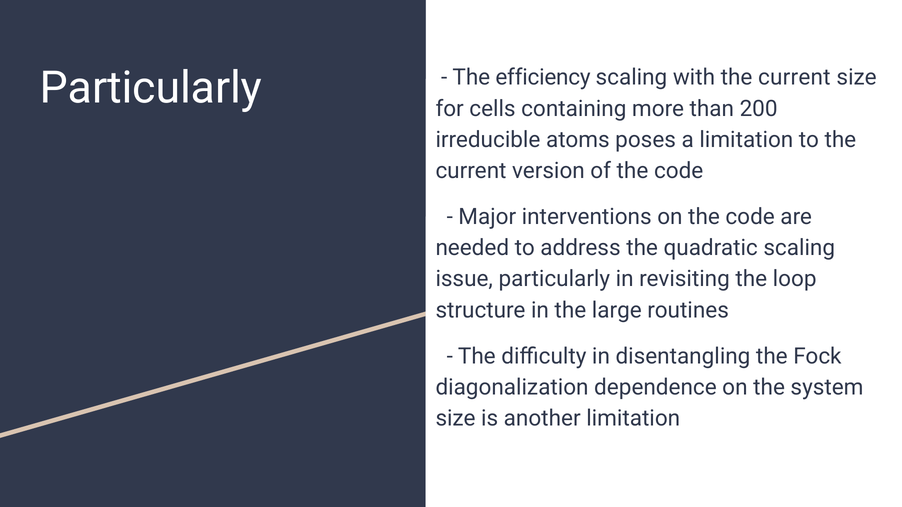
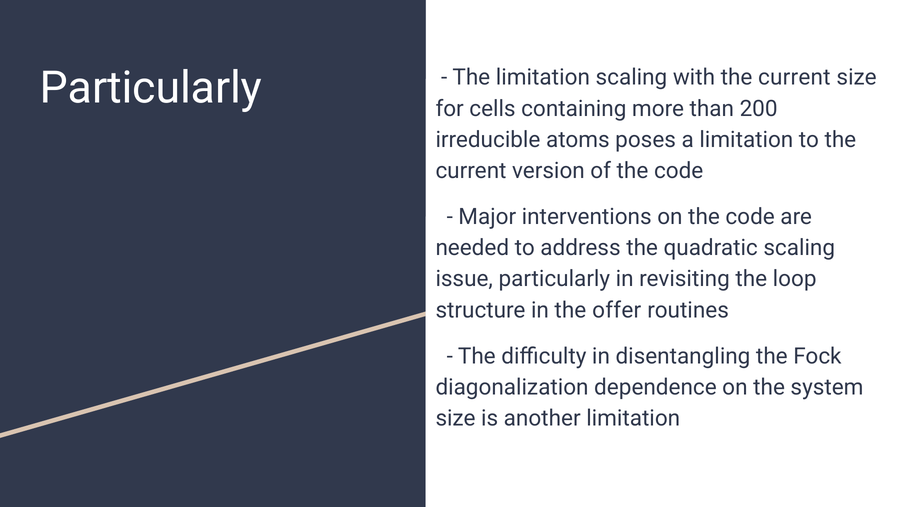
The efficiency: efficiency -> limitation
large: large -> offer
